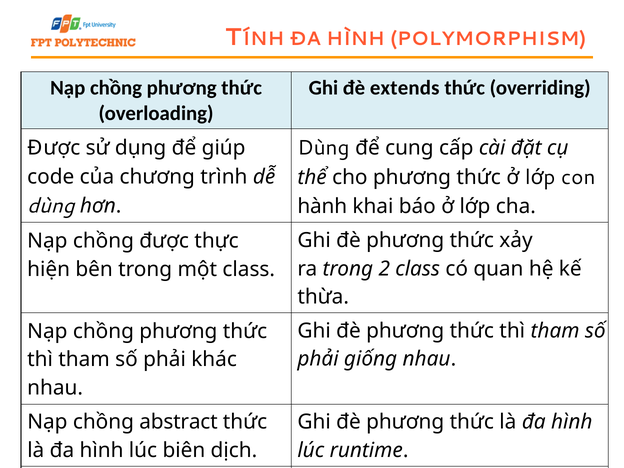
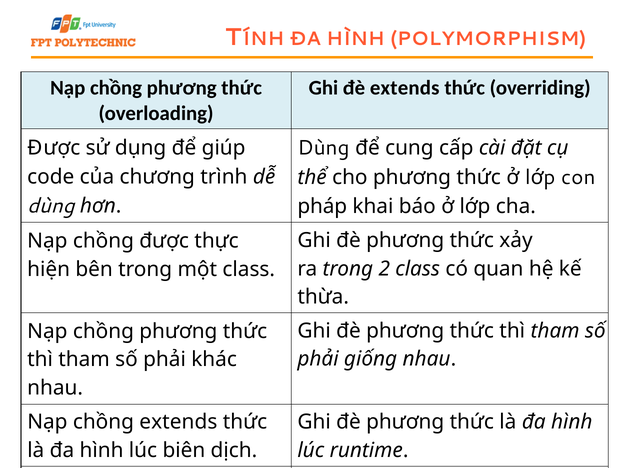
hành: hành -> pháp
chồng abstract: abstract -> extends
